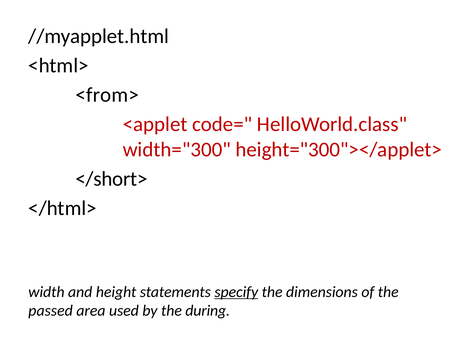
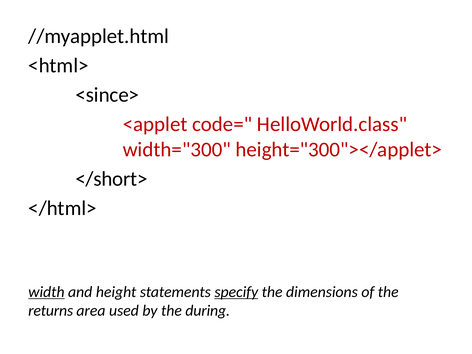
<from>: <from> -> <since>
width underline: none -> present
passed: passed -> returns
